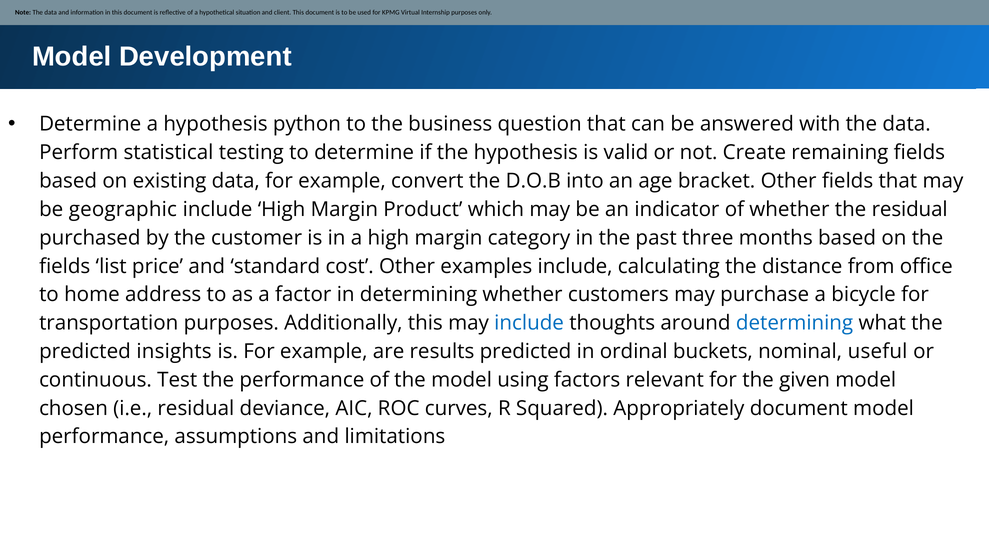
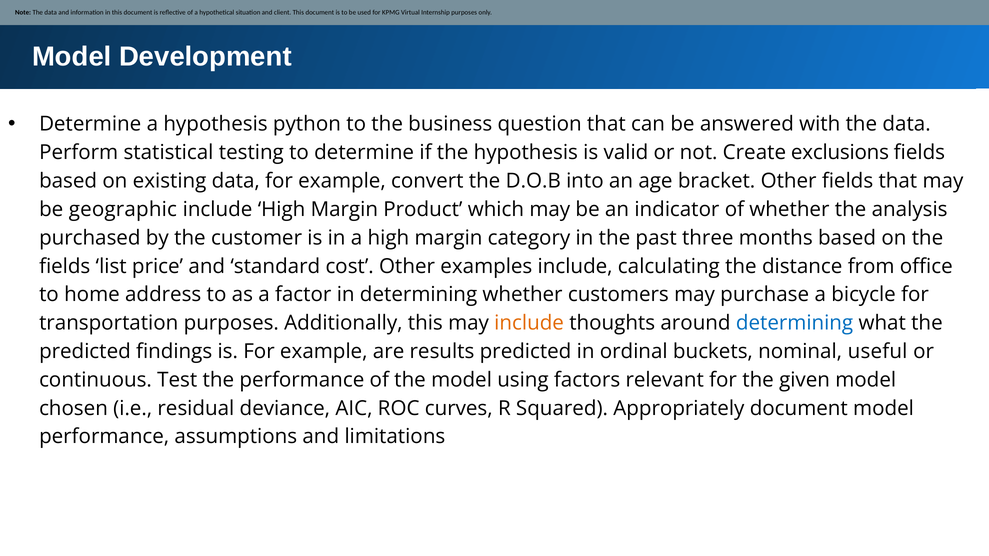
remaining: remaining -> exclusions
the residual: residual -> analysis
include at (529, 323) colour: blue -> orange
insights: insights -> findings
